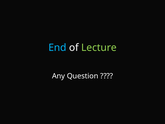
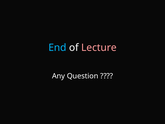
Lecture colour: light green -> pink
